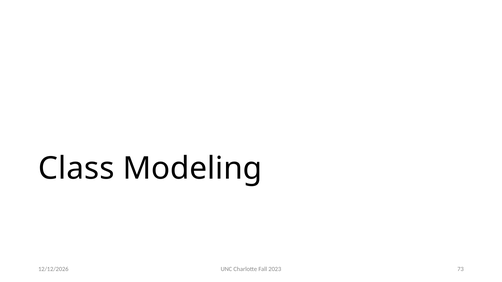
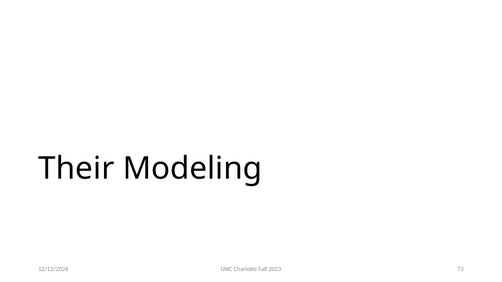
Class: Class -> Their
